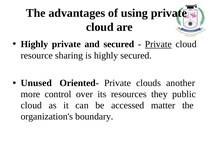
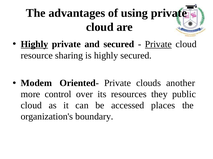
Highly at (34, 44) underline: none -> present
Unused: Unused -> Modem
matter: matter -> places
